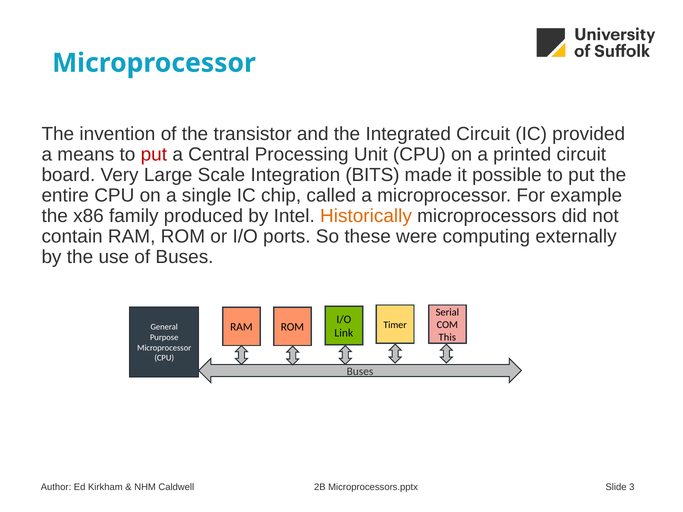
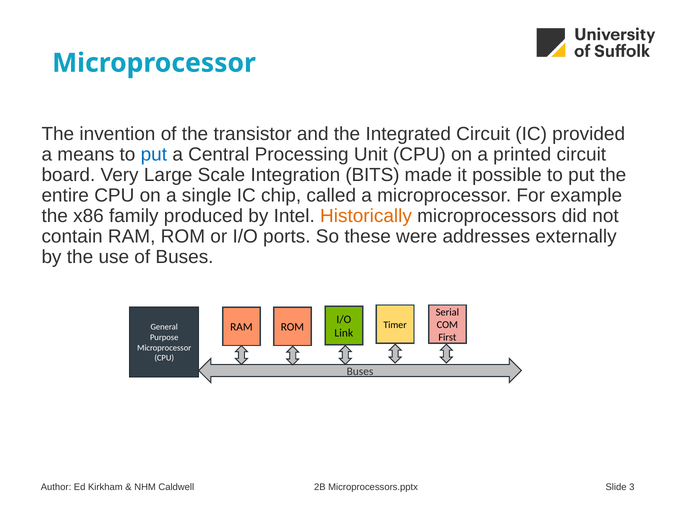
put at (154, 154) colour: red -> blue
computing: computing -> addresses
This: This -> First
